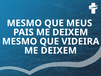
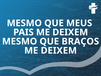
VIDEIRA: VIDEIRA -> BRAÇOS
